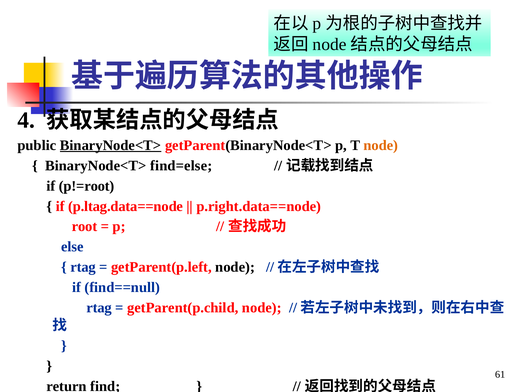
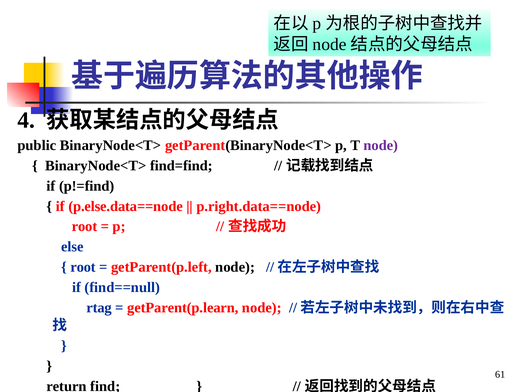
BinaryNode<T> at (111, 145) underline: present -> none
node at (381, 145) colour: orange -> purple
find=else: find=else -> find=find
p!=root: p!=root -> p!=find
p.ltag.data==node: p.ltag.data==node -> p.else.data==node
rtag at (83, 267): rtag -> root
getParent(p.child: getParent(p.child -> getParent(p.learn
